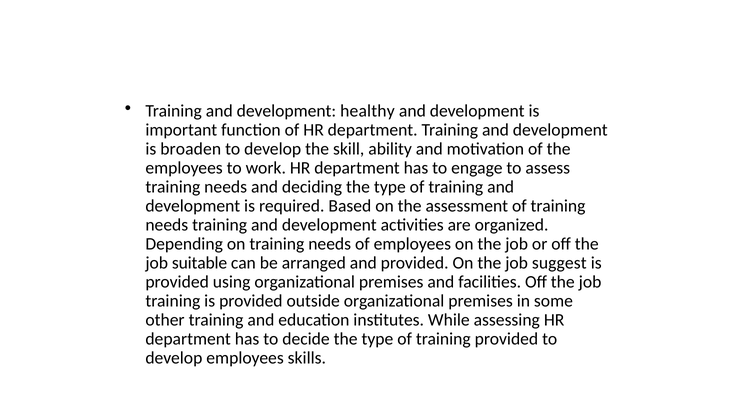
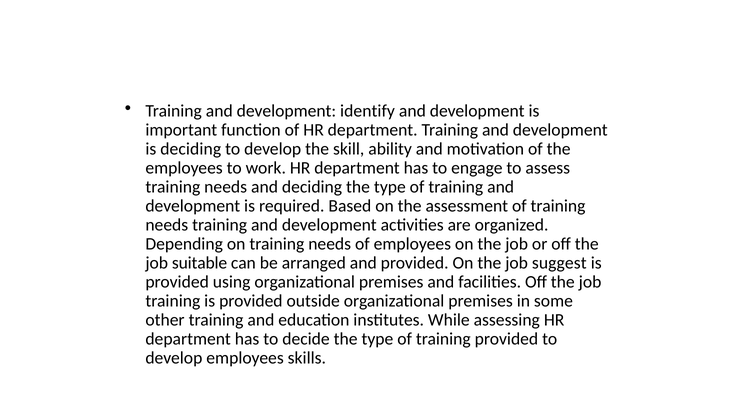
healthy: healthy -> identify
is broaden: broaden -> deciding
